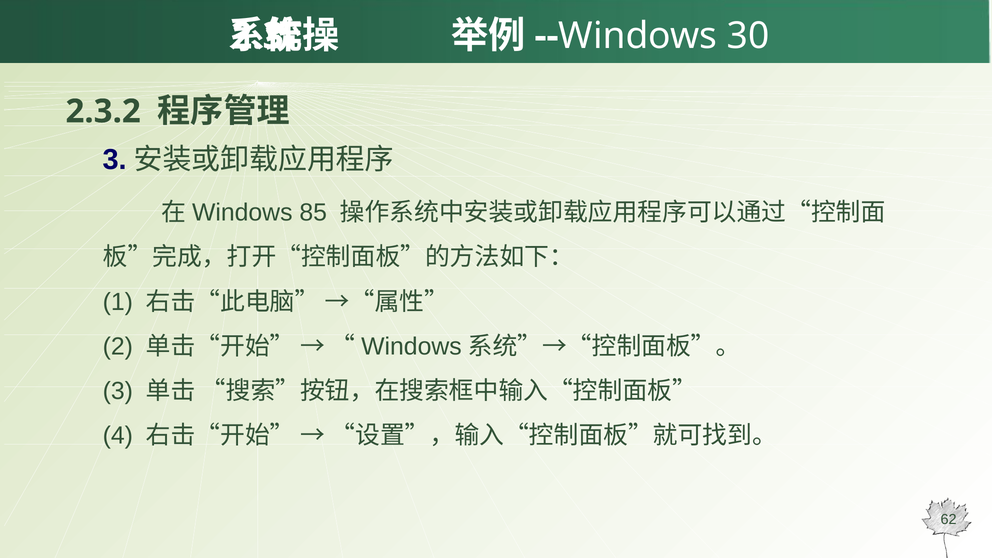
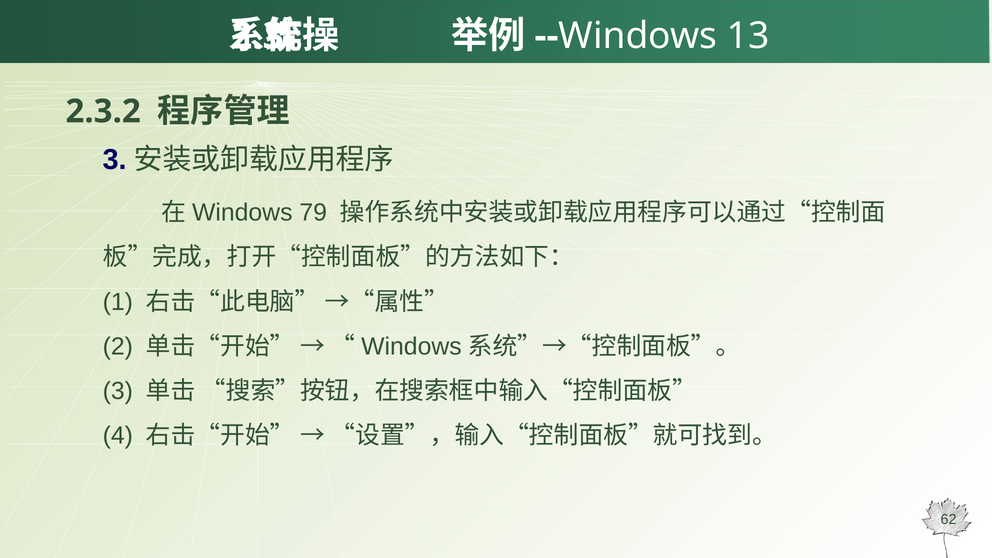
30: 30 -> 13
85: 85 -> 79
